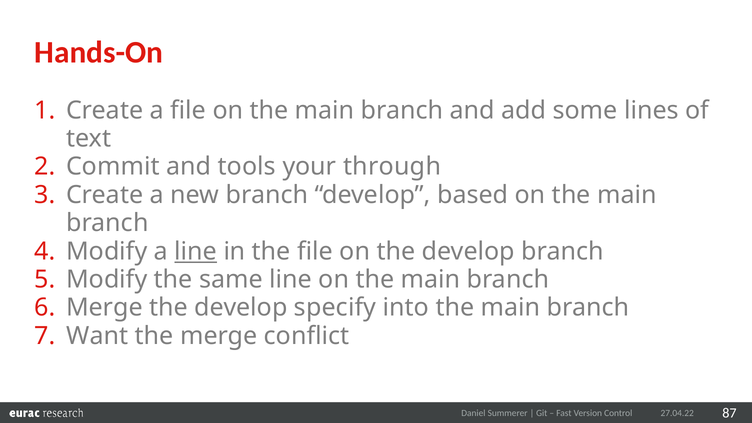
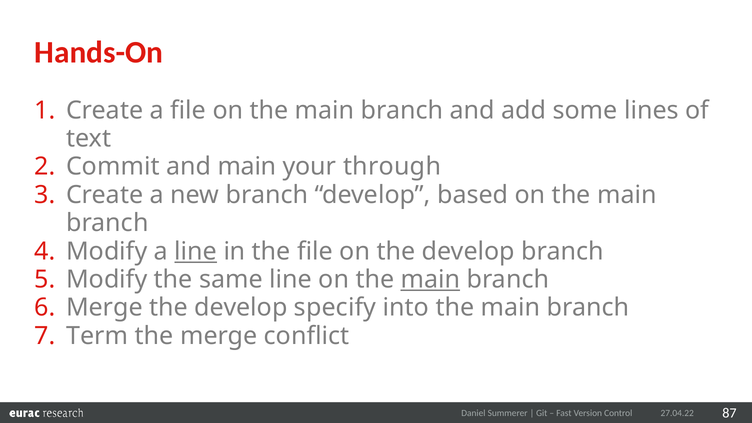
and tools: tools -> main
main at (430, 279) underline: none -> present
Want: Want -> Term
